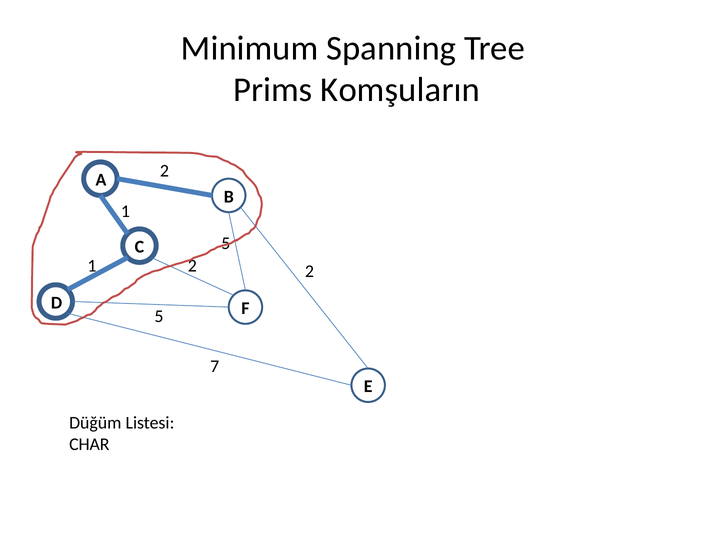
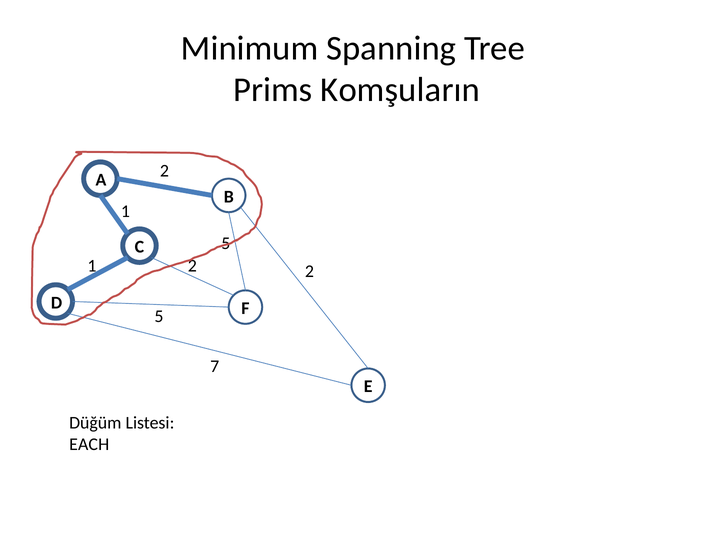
CHAR: CHAR -> EACH
